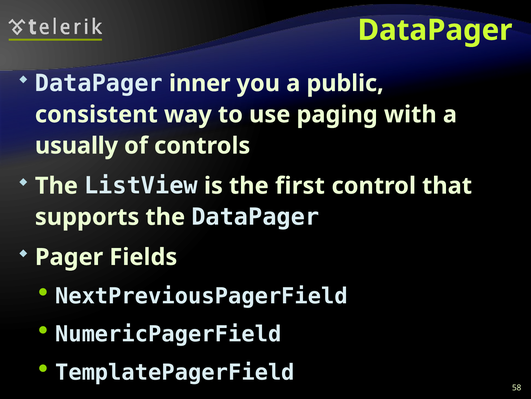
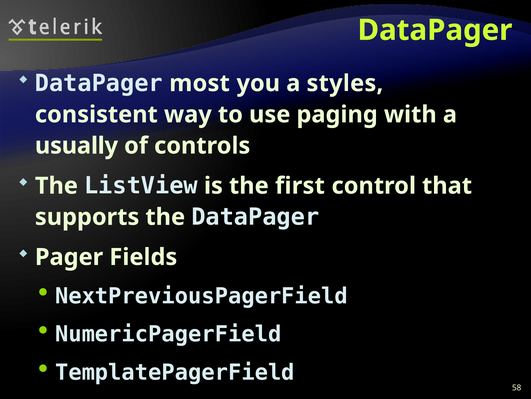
inner: inner -> most
public: public -> styles
